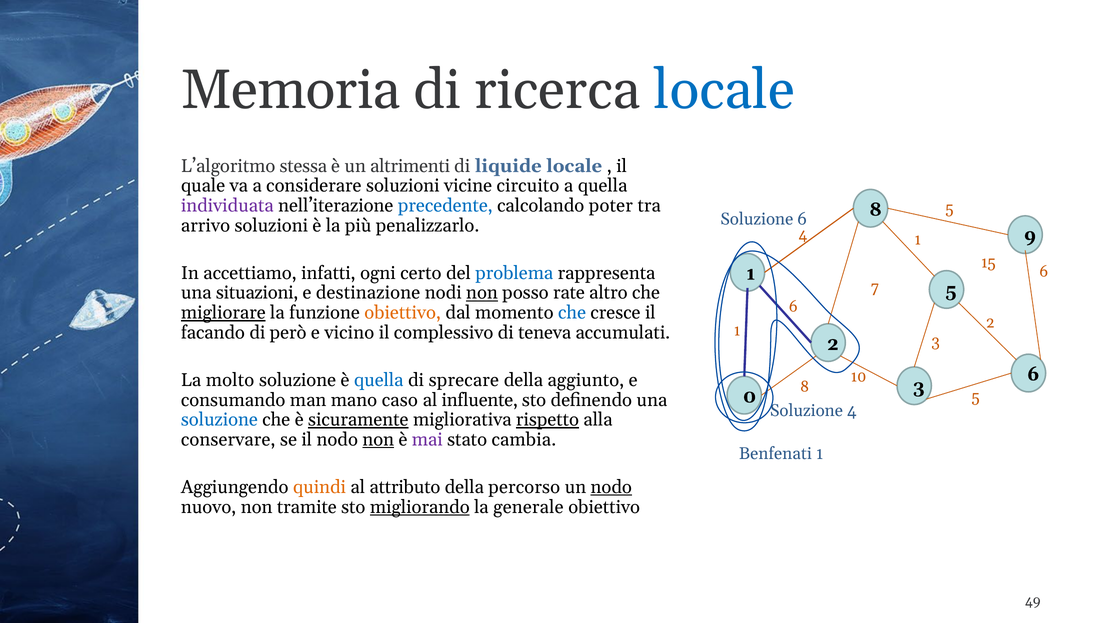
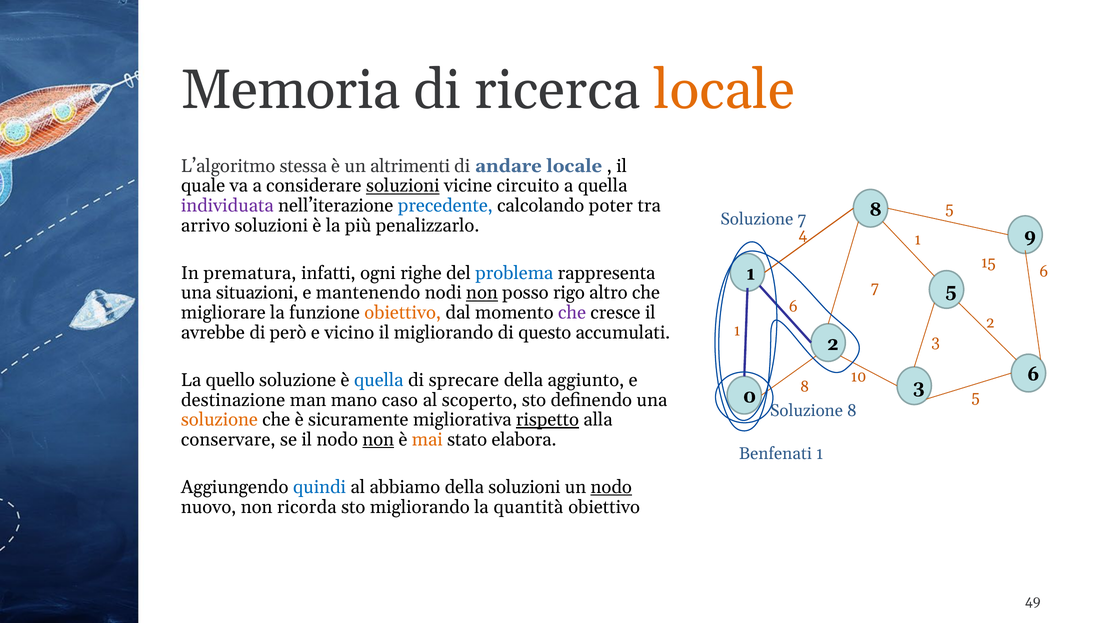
locale at (724, 90) colour: blue -> orange
liquide: liquide -> andare
soluzioni at (403, 186) underline: none -> present
Soluzione 6: 6 -> 7
accettiamo: accettiamo -> prematura
certo: certo -> righe
destinazione: destinazione -> mantenendo
rate: rate -> rigo
migliorare underline: present -> none
che at (572, 313) colour: blue -> purple
facando: facando -> avrebbe
il complessivo: complessivo -> migliorando
teneva: teneva -> questo
molto: molto -> quello
consumando: consumando -> destinazione
influente: influente -> scoperto
Soluzione 4: 4 -> 8
soluzione at (219, 420) colour: blue -> orange
sicuramente underline: present -> none
mai colour: purple -> orange
cambia: cambia -> elabora
quindi colour: orange -> blue
attributo: attributo -> abbiamo
della percorso: percorso -> soluzioni
tramite: tramite -> ricorda
migliorando at (420, 507) underline: present -> none
generale: generale -> quantità
